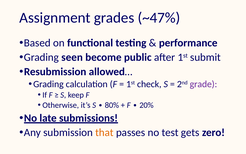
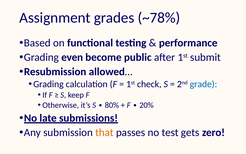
~47%: ~47% -> ~78%
seen: seen -> even
grade colour: purple -> blue
